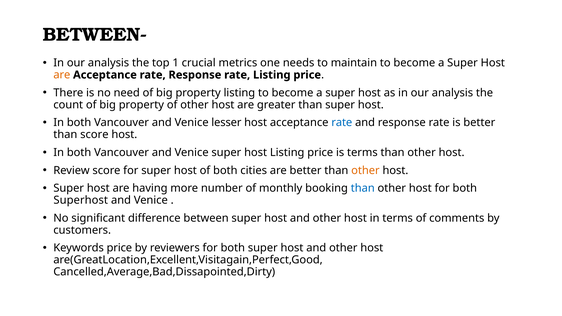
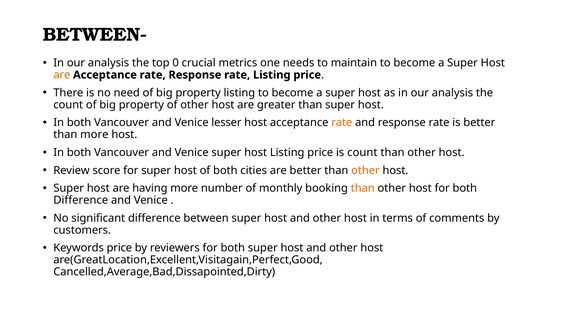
1: 1 -> 0
rate at (342, 123) colour: blue -> orange
than score: score -> more
is terms: terms -> count
than at (363, 188) colour: blue -> orange
Superhost at (81, 200): Superhost -> Difference
